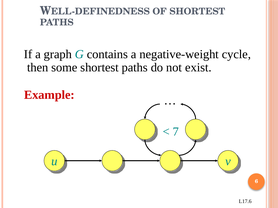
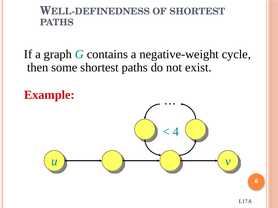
7: 7 -> 4
